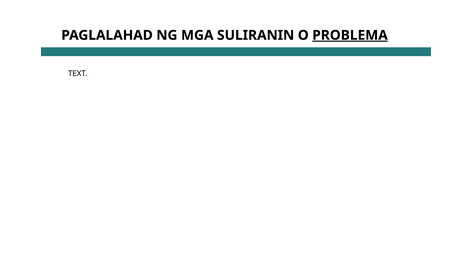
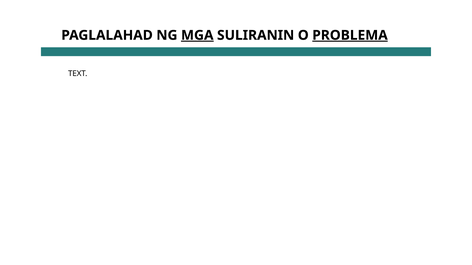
MGA underline: none -> present
